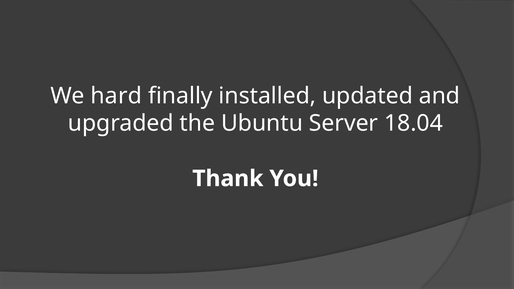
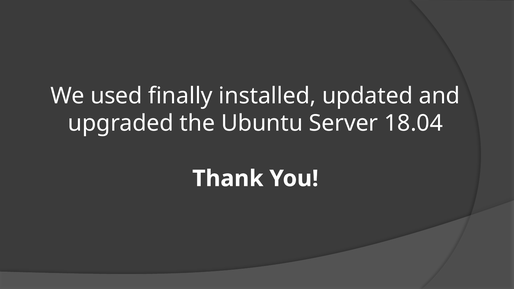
hard: hard -> used
